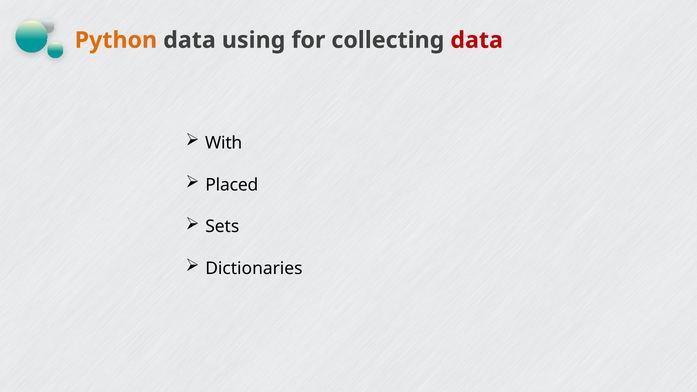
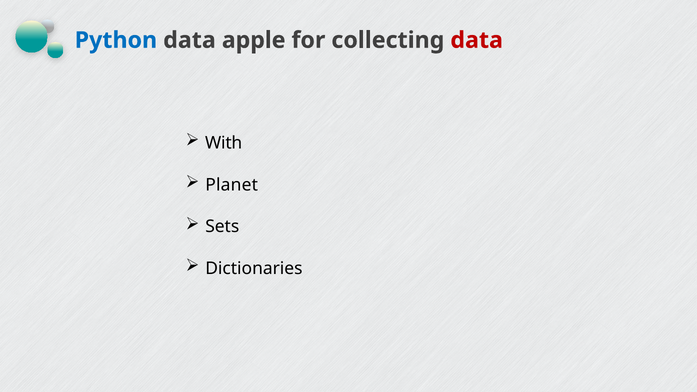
Python colour: orange -> blue
using: using -> apple
Placed: Placed -> Planet
